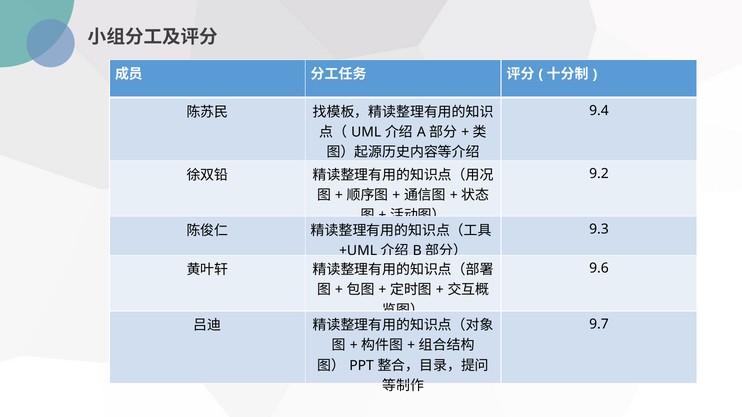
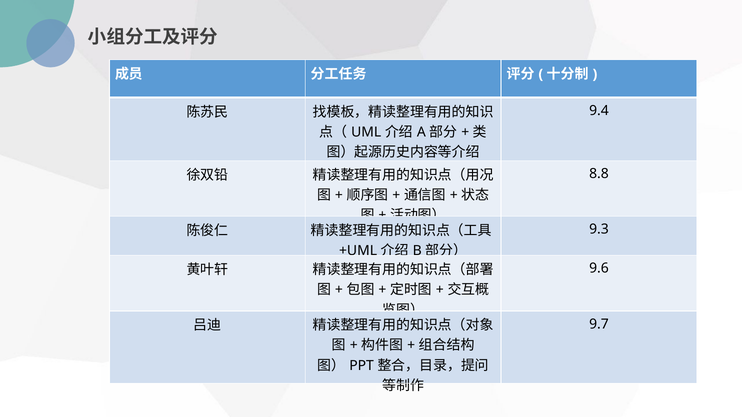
9.2: 9.2 -> 8.8
